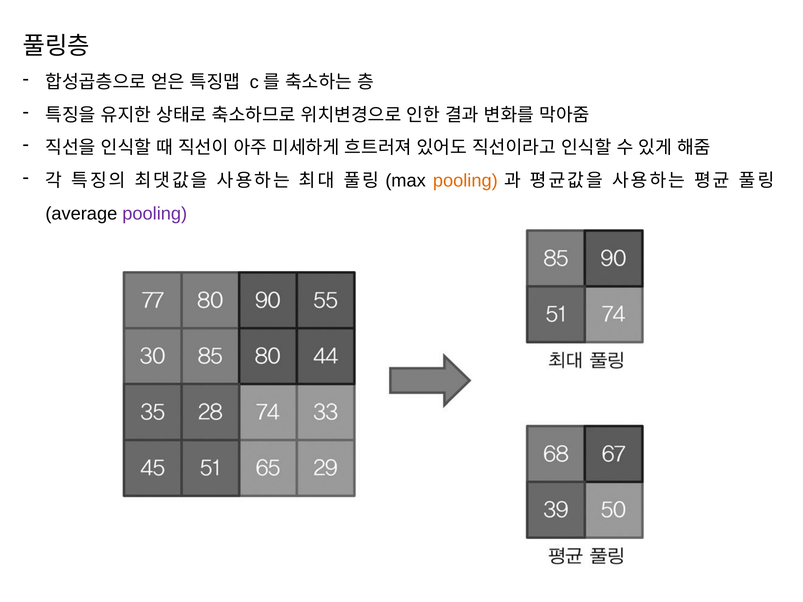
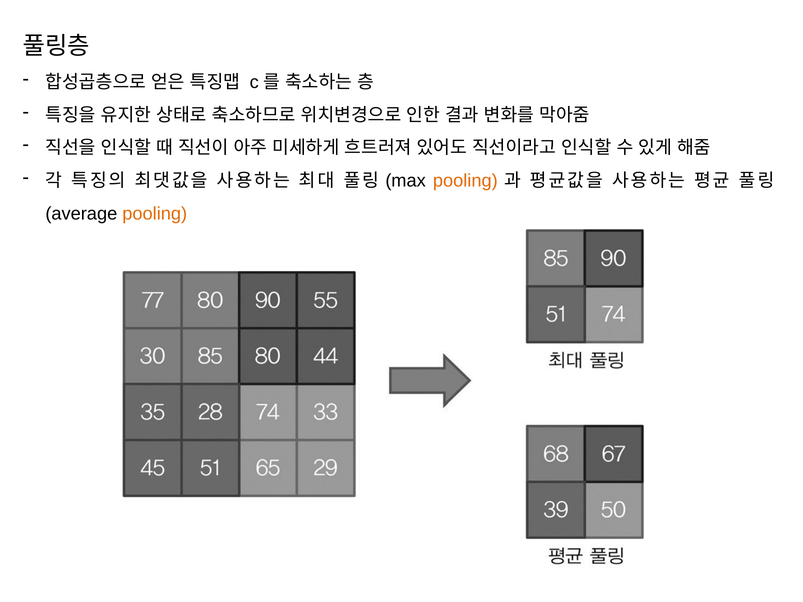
pooling at (155, 214) colour: purple -> orange
